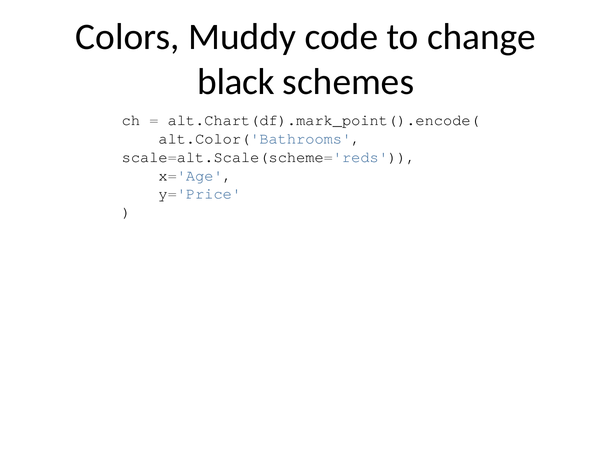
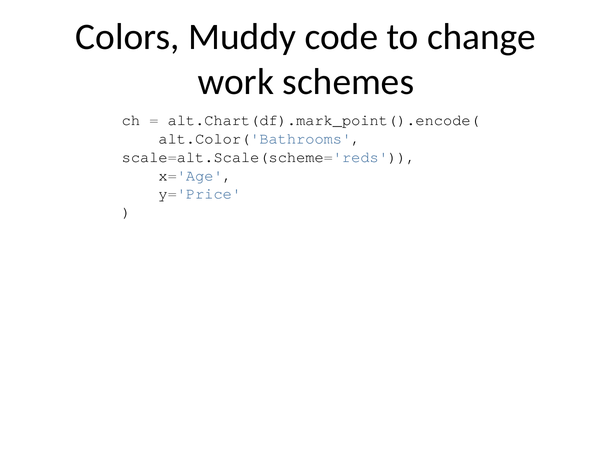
black: black -> work
